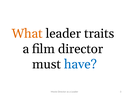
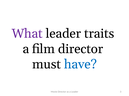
What colour: orange -> purple
